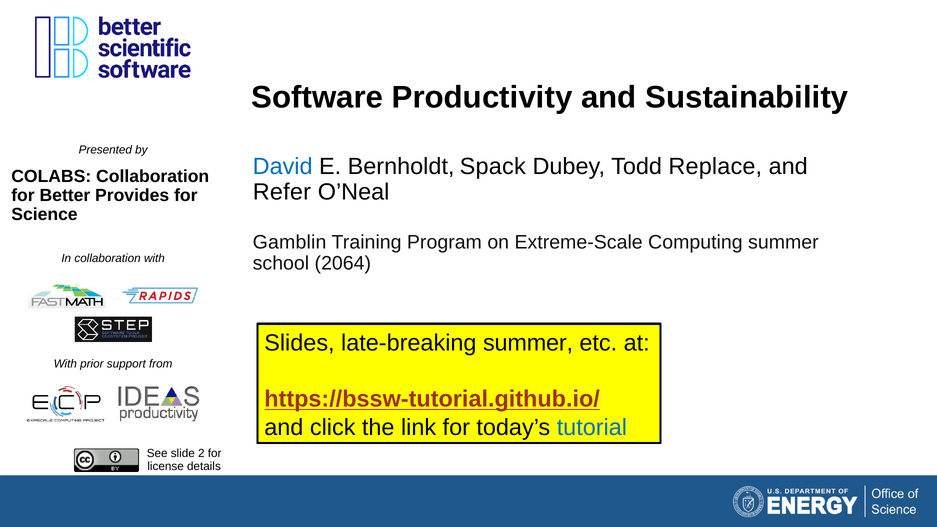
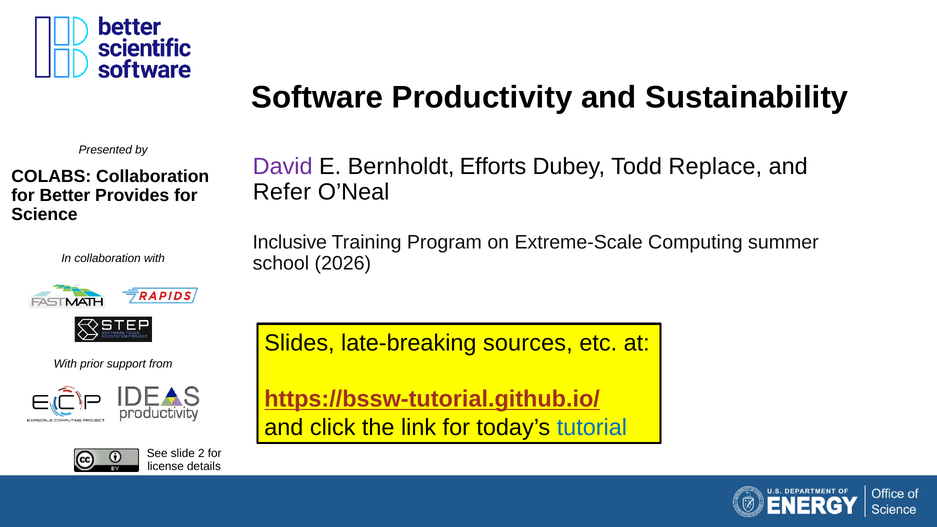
David colour: blue -> purple
Spack: Spack -> Efforts
Gamblin: Gamblin -> Inclusive
2064: 2064 -> 2026
late-breaking summer: summer -> sources
